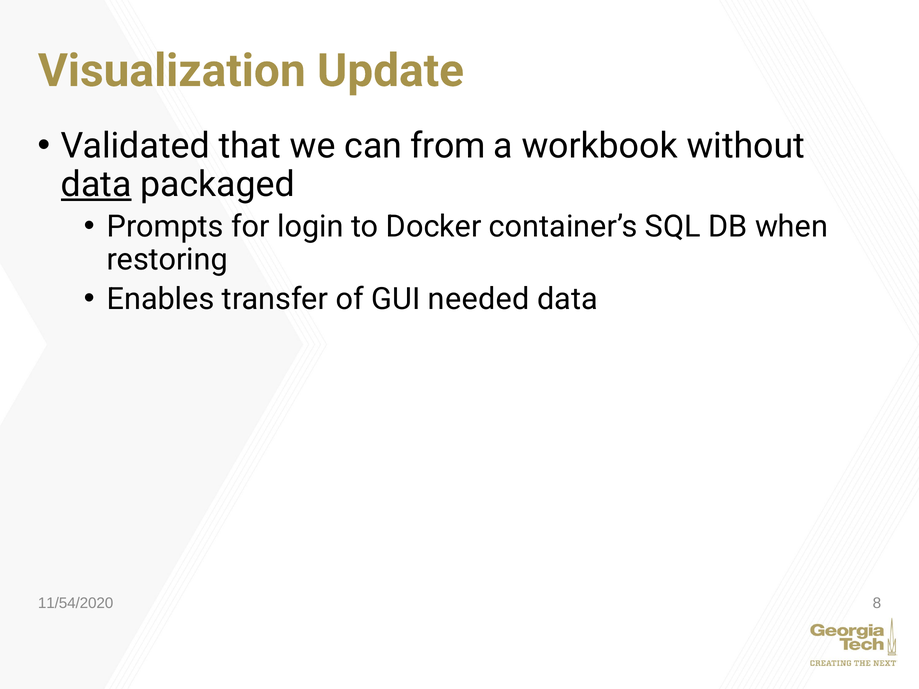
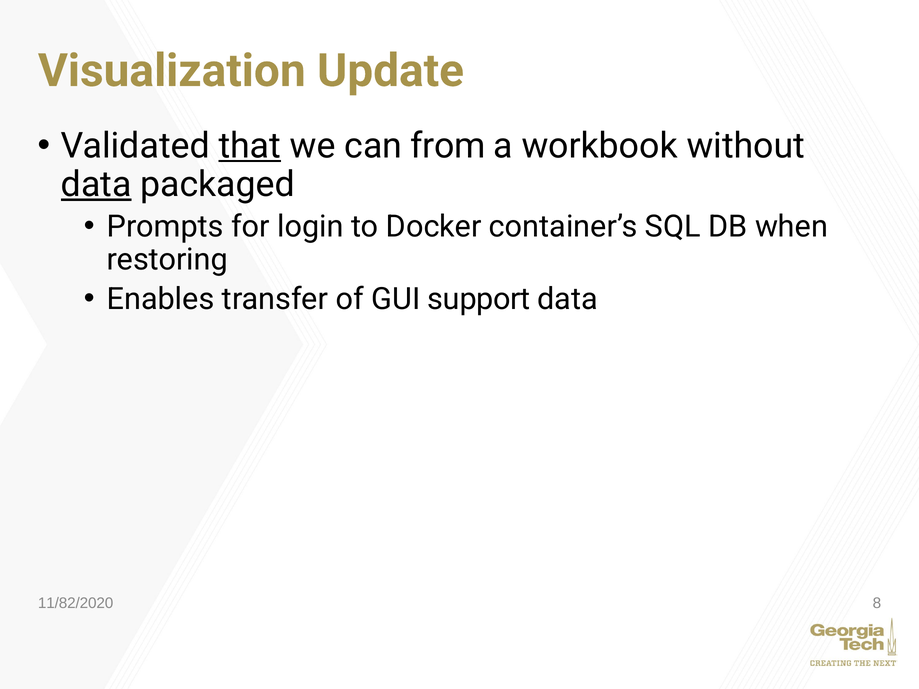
that underline: none -> present
needed: needed -> support
11/54/2020: 11/54/2020 -> 11/82/2020
